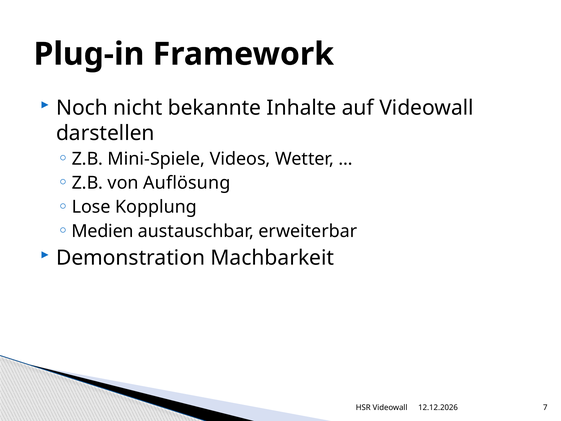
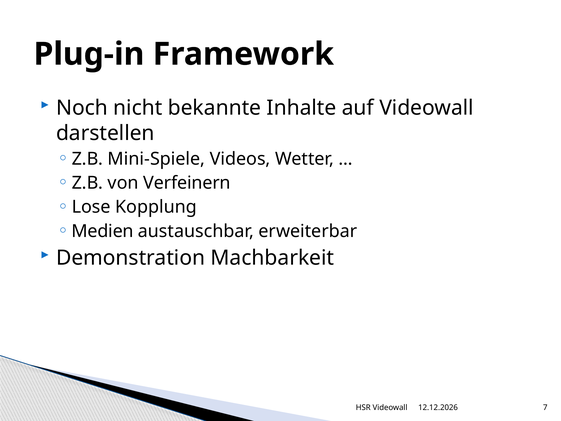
Auflösung: Auflösung -> Verfeinern
